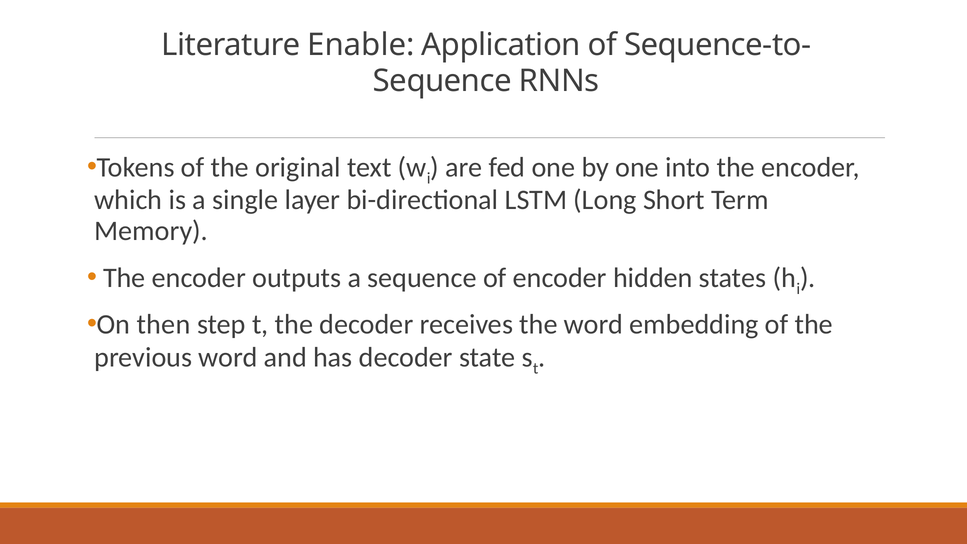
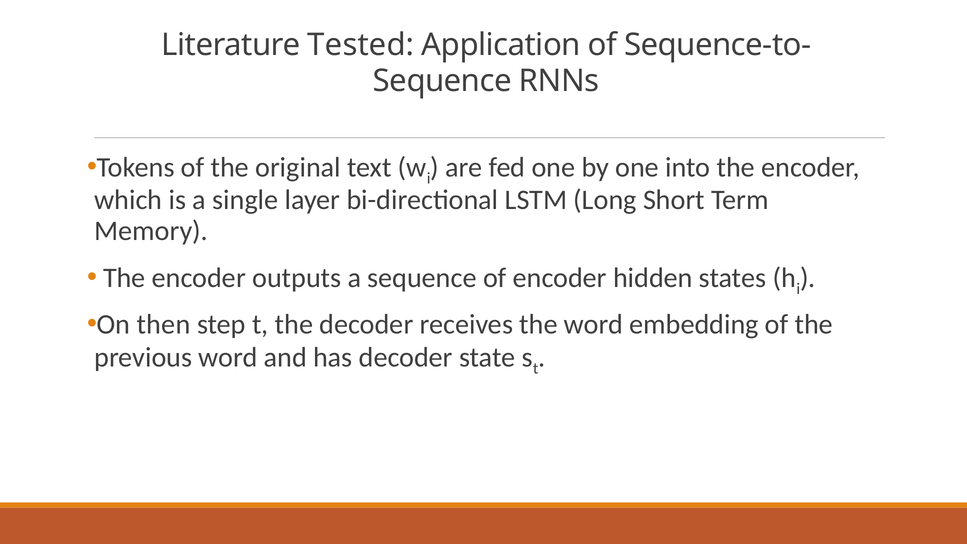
Enable: Enable -> Tested
